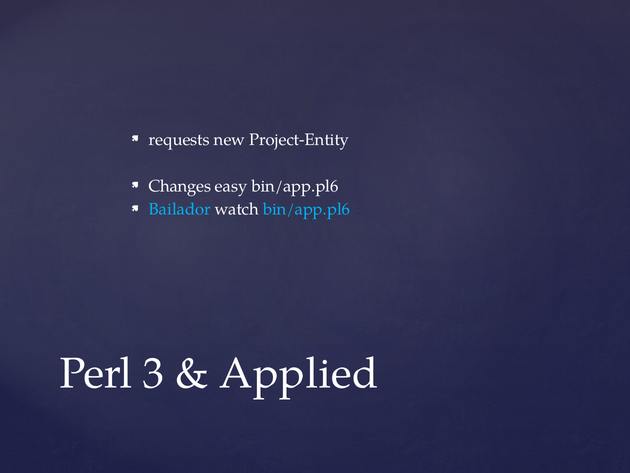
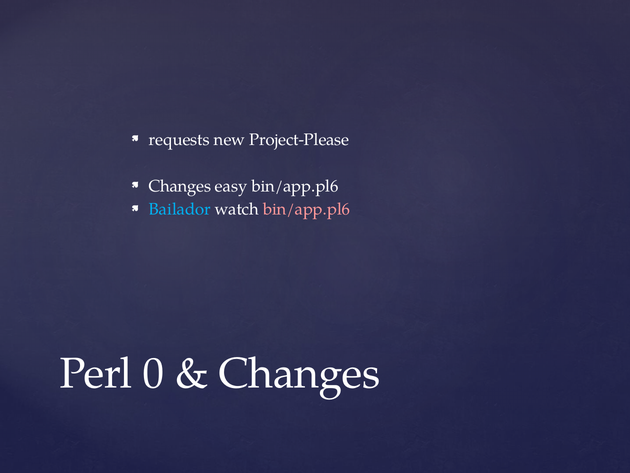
Project-Entity: Project-Entity -> Project-Please
bin/app.pl6 at (307, 209) colour: light blue -> pink
3: 3 -> 0
Applied at (299, 373): Applied -> Changes
